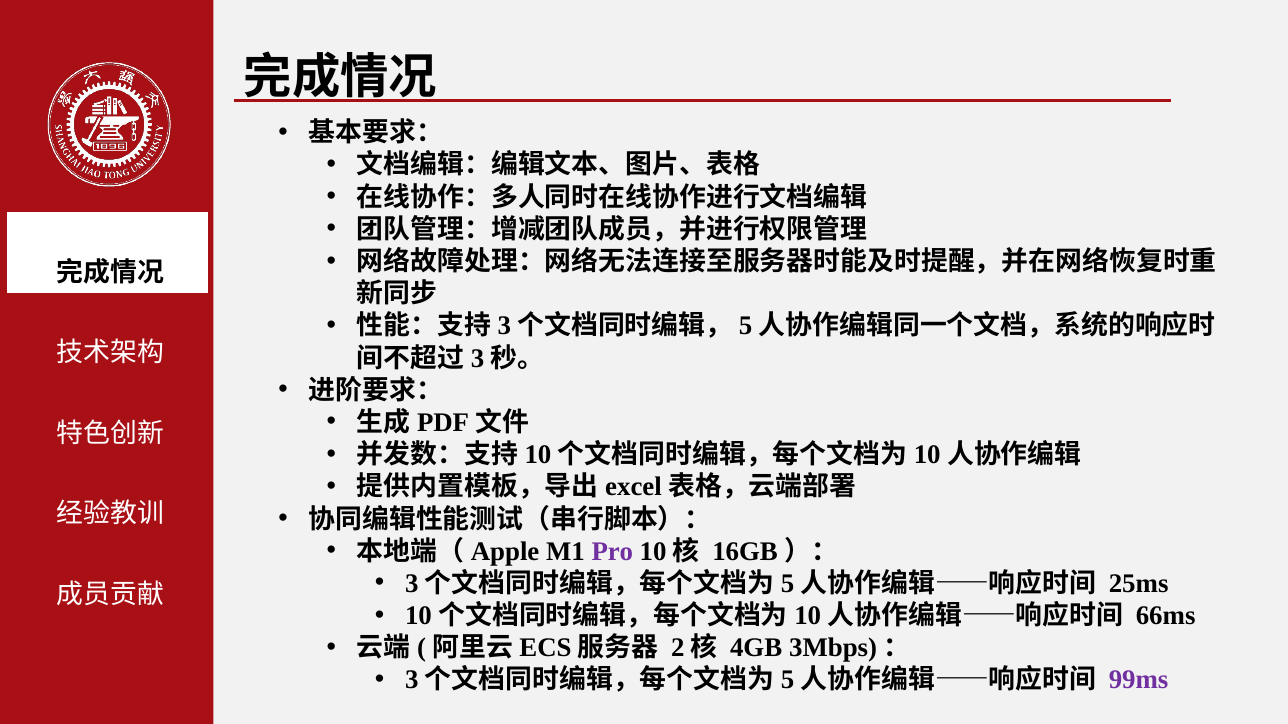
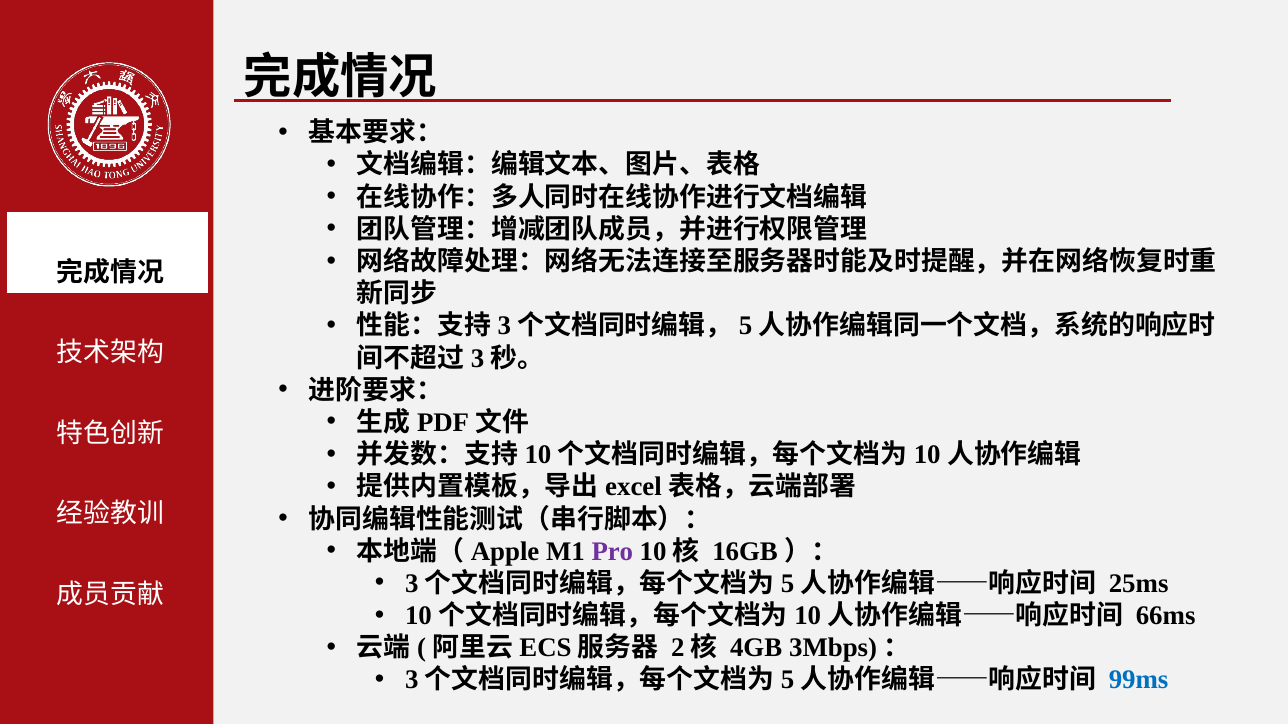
99ms colour: purple -> blue
